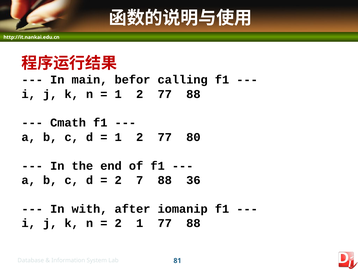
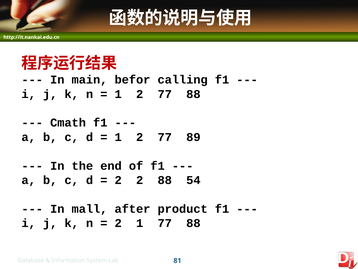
80: 80 -> 89
2 7: 7 -> 2
36: 36 -> 54
with: with -> mall
iomanip: iomanip -> product
